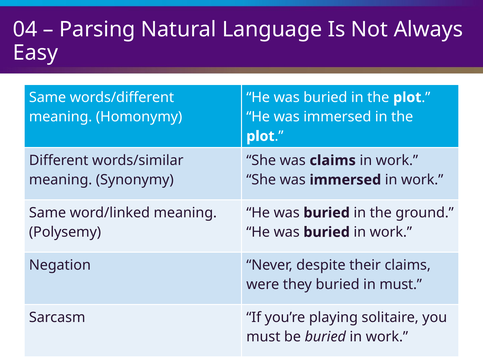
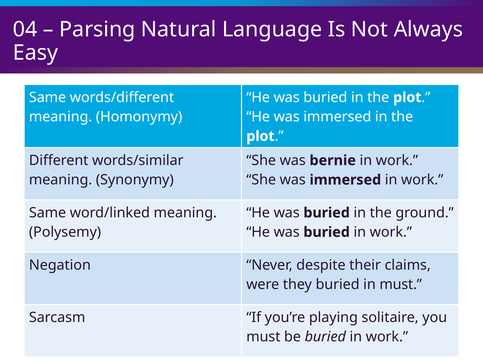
was claims: claims -> bernie
